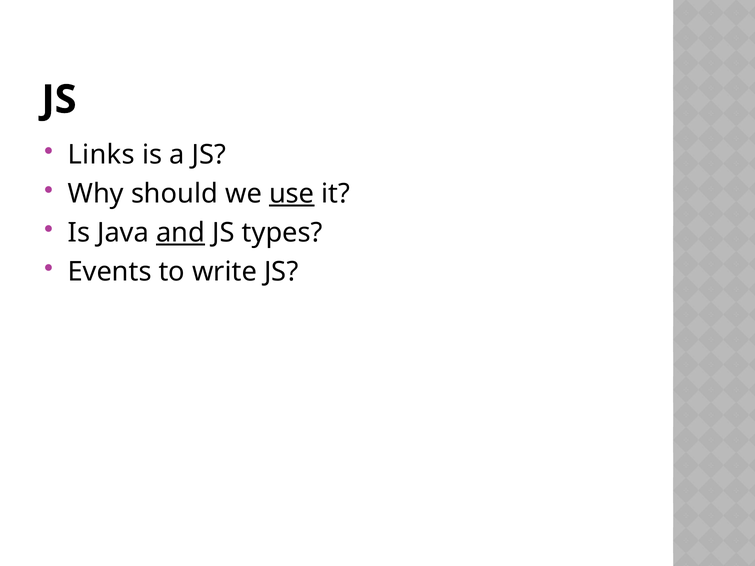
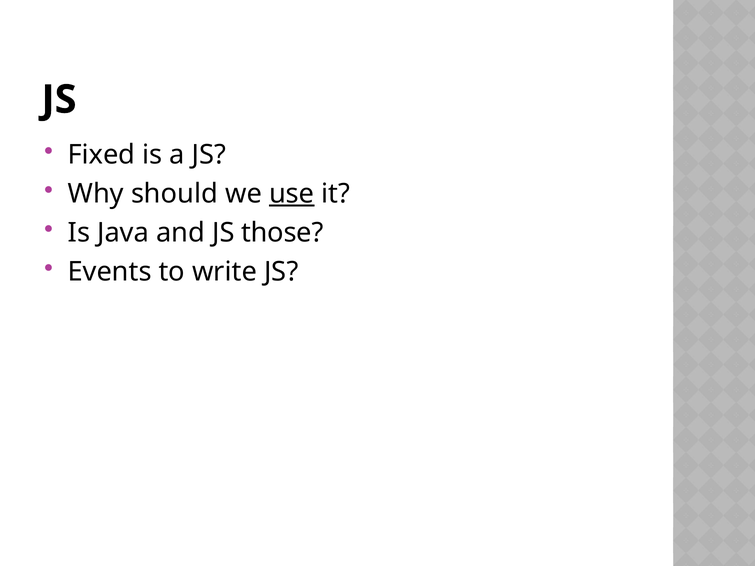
Links: Links -> Fixed
and underline: present -> none
types: types -> those
